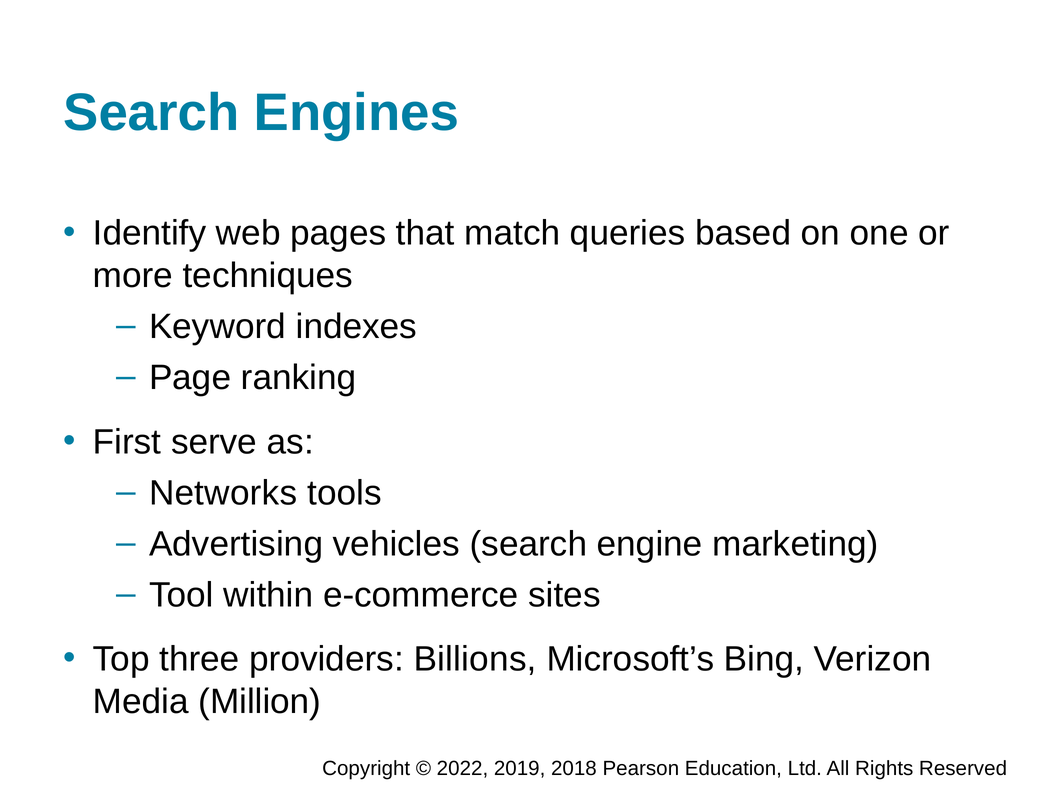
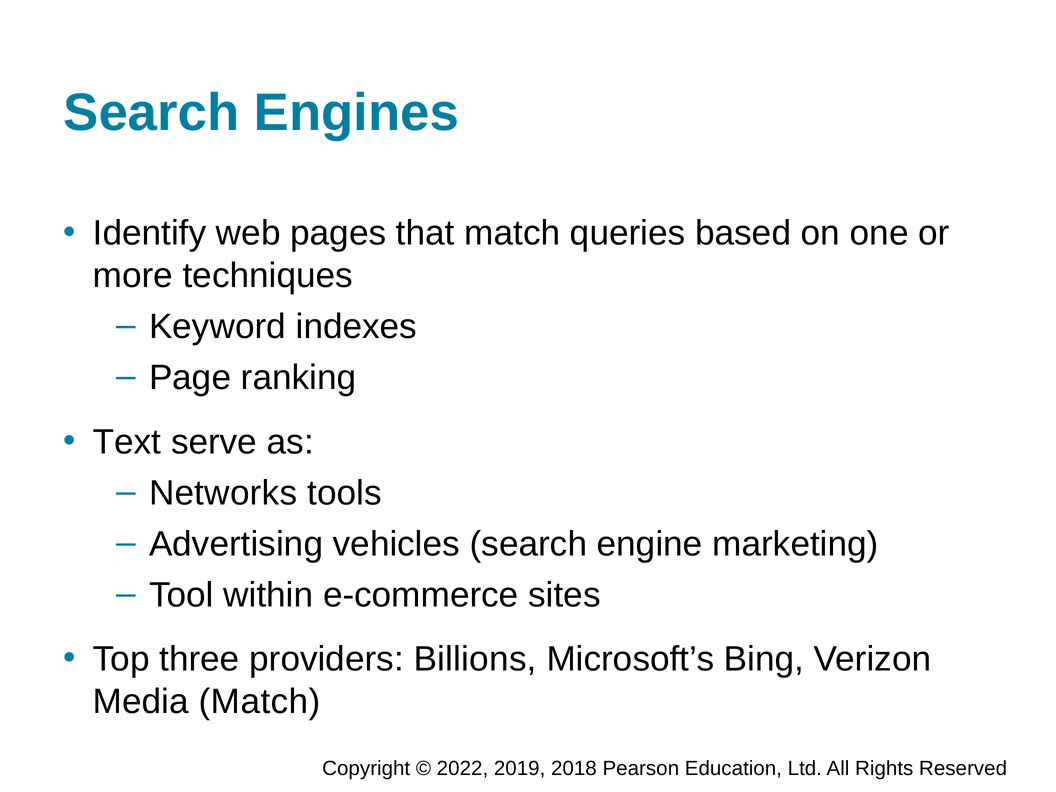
First: First -> Text
Media Million: Million -> Match
